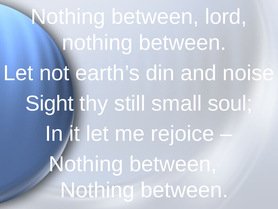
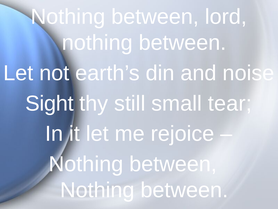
soul: soul -> tear
